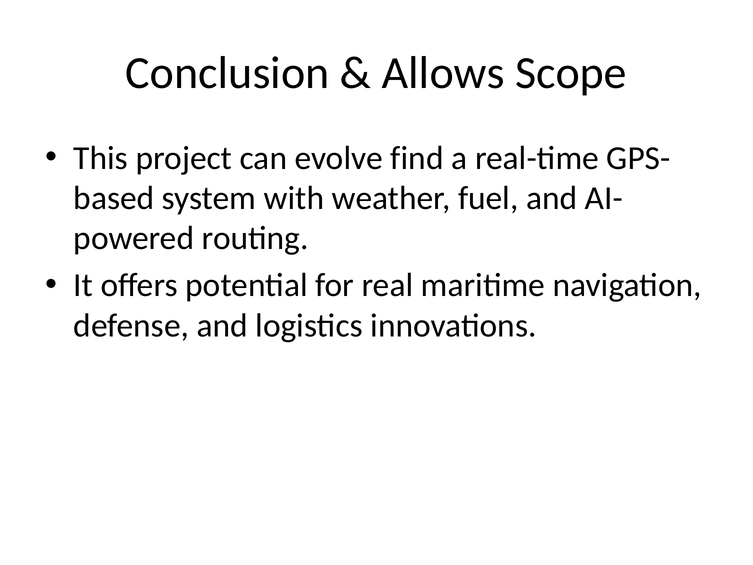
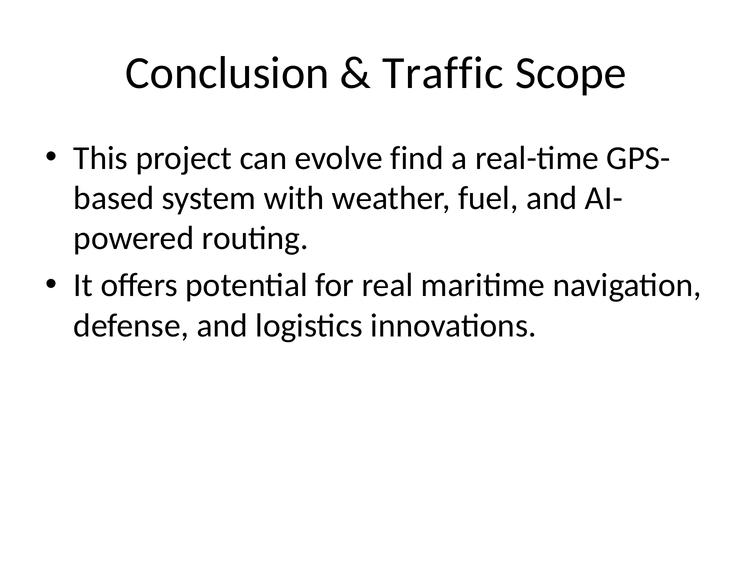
Allows: Allows -> Traffic
